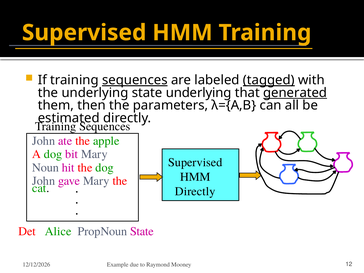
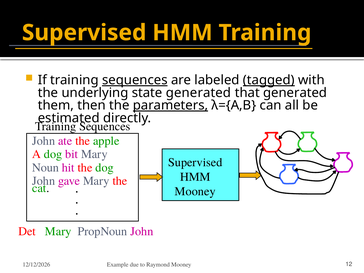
state underlying: underlying -> generated
generated at (295, 93) underline: present -> none
parameters underline: none -> present
Directly at (195, 191): Directly -> Mooney
Det Alice: Alice -> Mary
PropNoun State: State -> John
